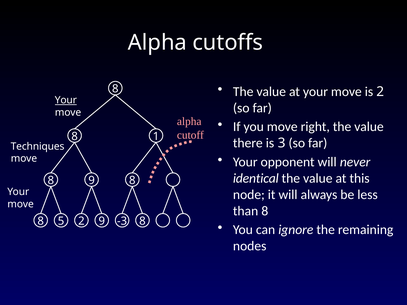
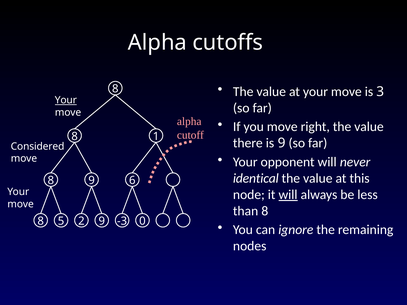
is 2: 2 -> 3
is 3: 3 -> 9
Techniques: Techniques -> Considered
9 8: 8 -> 6
will at (288, 195) underline: none -> present
-3 8: 8 -> 0
